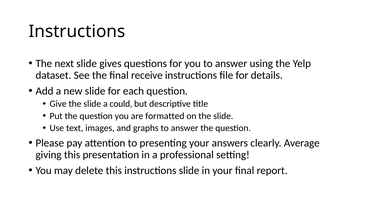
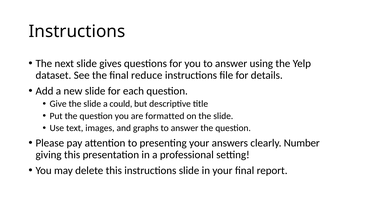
receive: receive -> reduce
Average: Average -> Number
